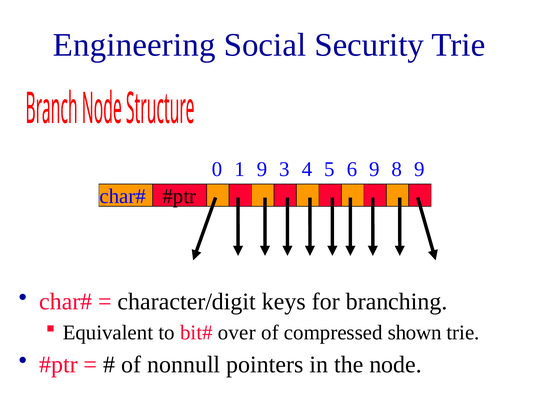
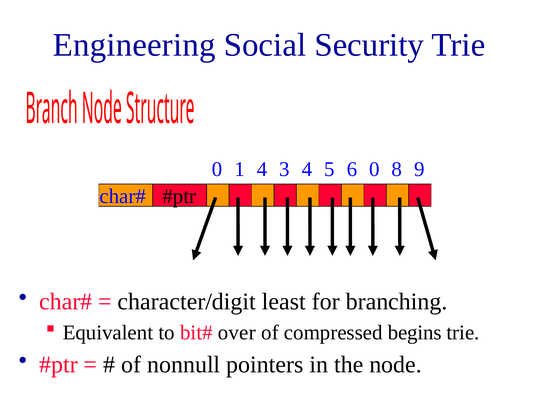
1 9: 9 -> 4
6 9: 9 -> 0
keys: keys -> least
shown: shown -> begins
